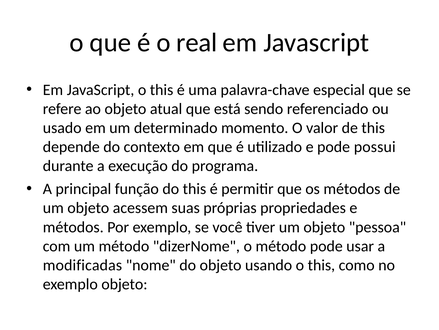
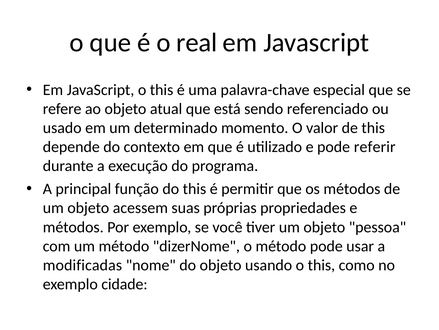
possui: possui -> referir
exemplo objeto: objeto -> cidade
